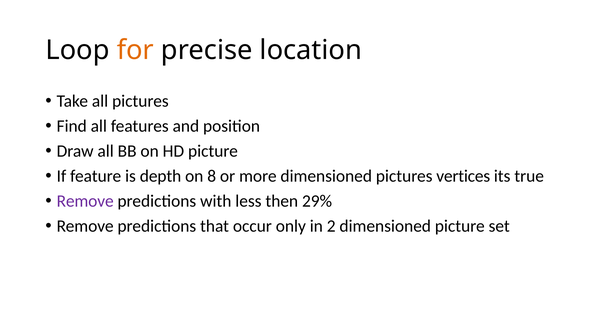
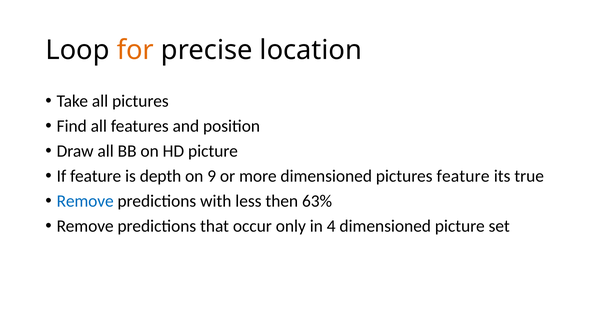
8: 8 -> 9
pictures vertices: vertices -> feature
Remove at (85, 201) colour: purple -> blue
29%: 29% -> 63%
2: 2 -> 4
